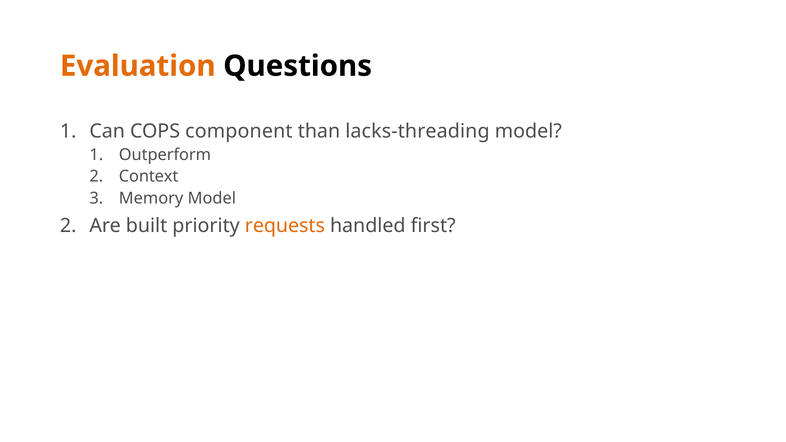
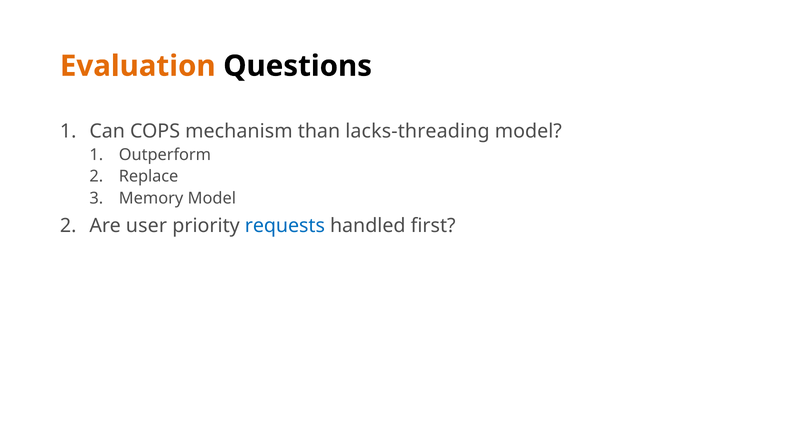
component: component -> mechanism
Context: Context -> Replace
built: built -> user
requests colour: orange -> blue
